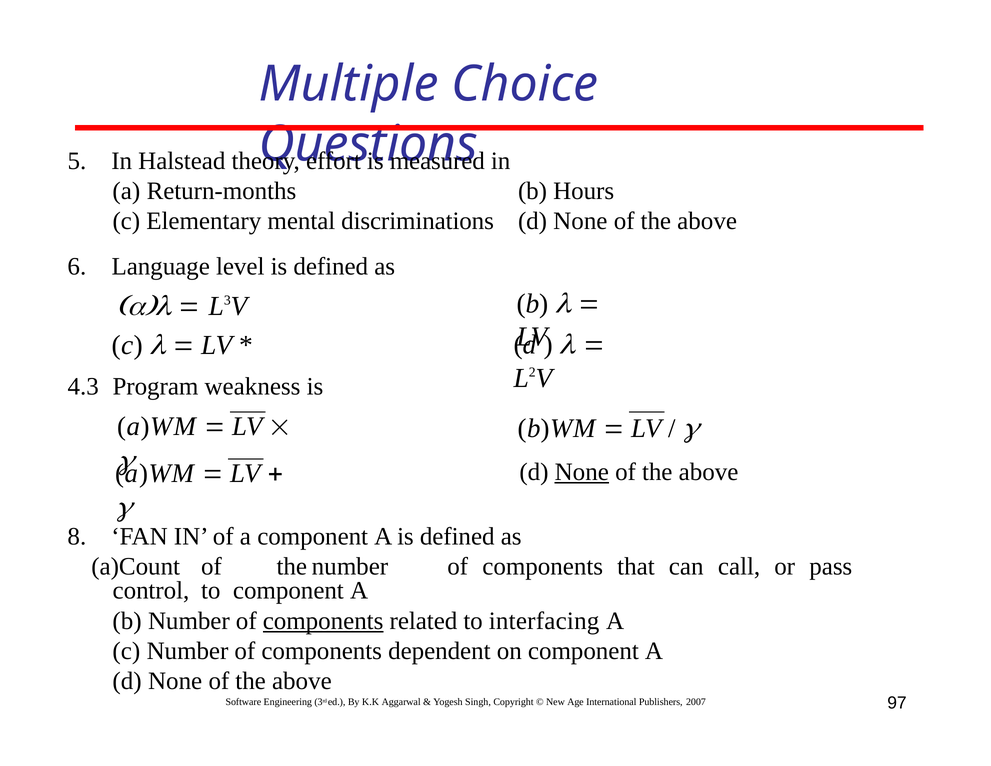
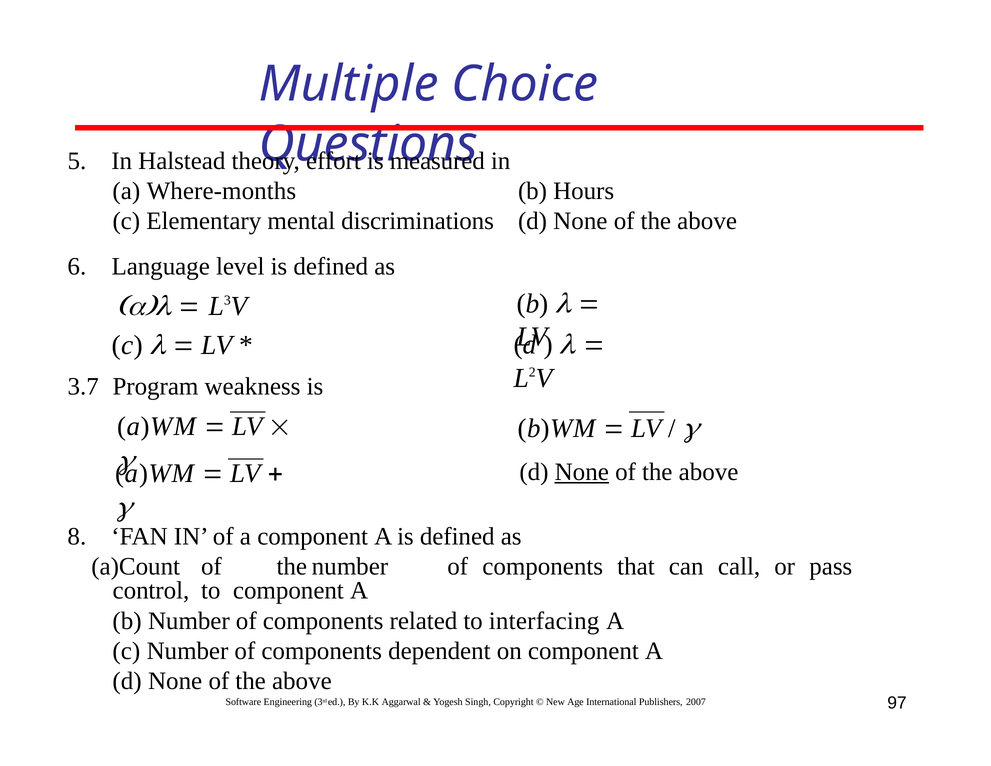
Return-months: Return-months -> Where-months
4.3: 4.3 -> 3.7
components at (323, 621) underline: present -> none
